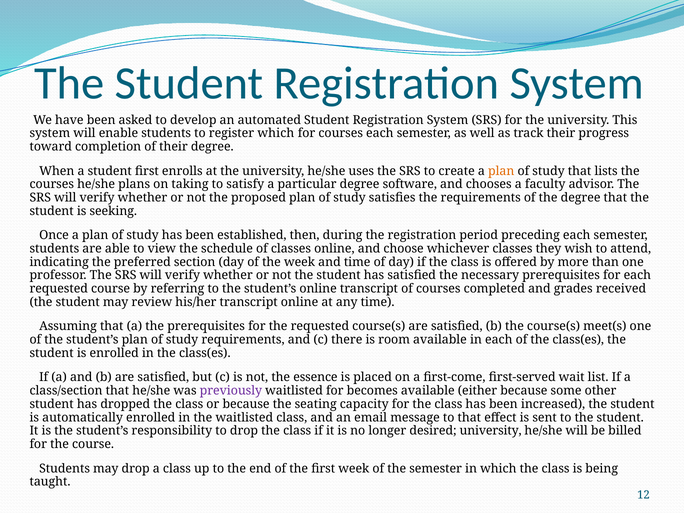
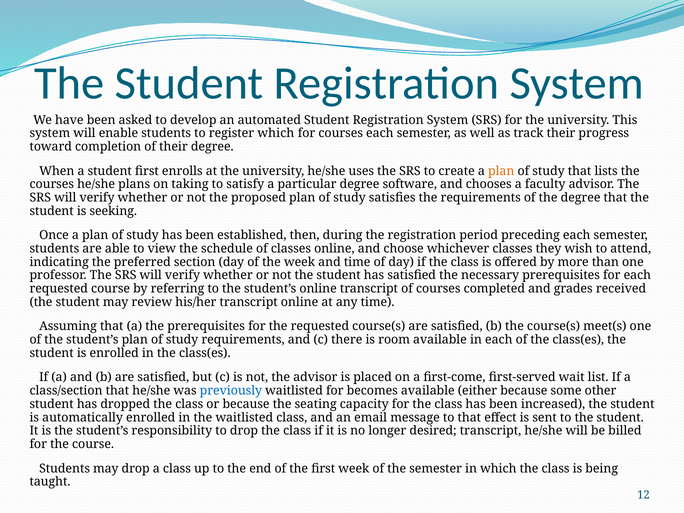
the essence: essence -> advisor
previously colour: purple -> blue
desired university: university -> transcript
